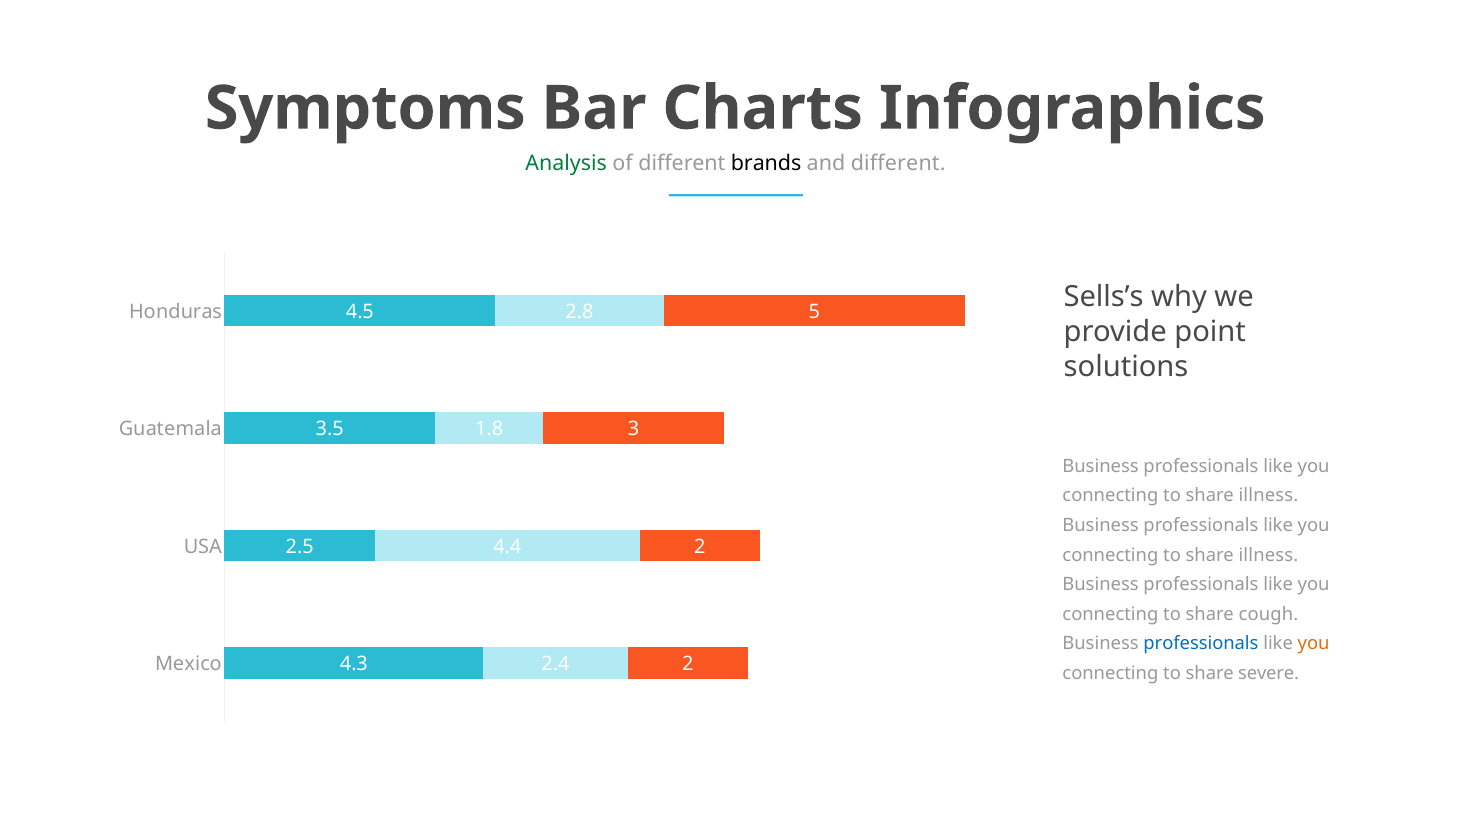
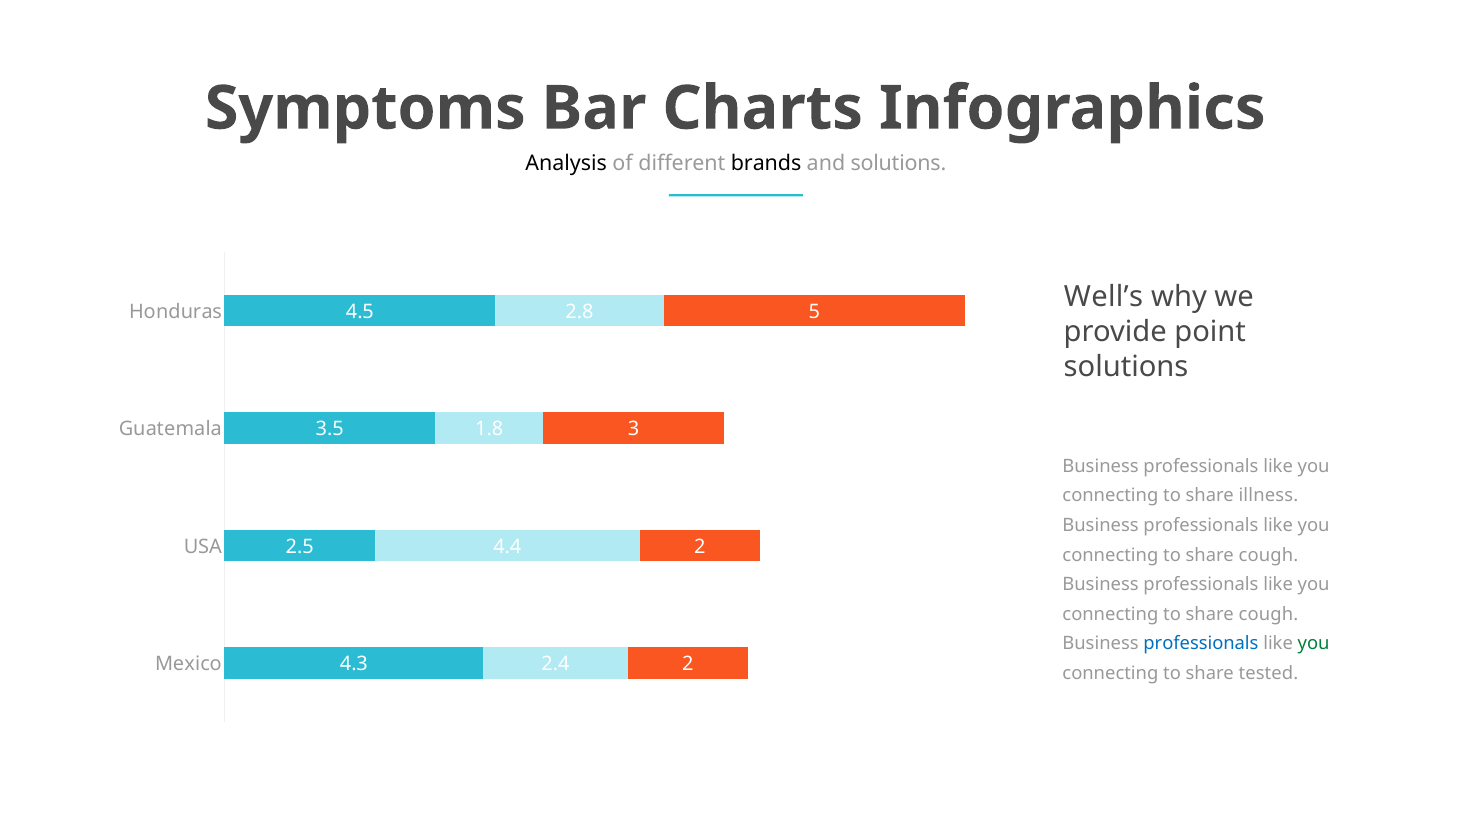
Analysis colour: green -> black
and different: different -> solutions
Sells’s: Sells’s -> Well’s
illness at (1268, 555): illness -> cough
you at (1314, 644) colour: orange -> green
severe: severe -> tested
